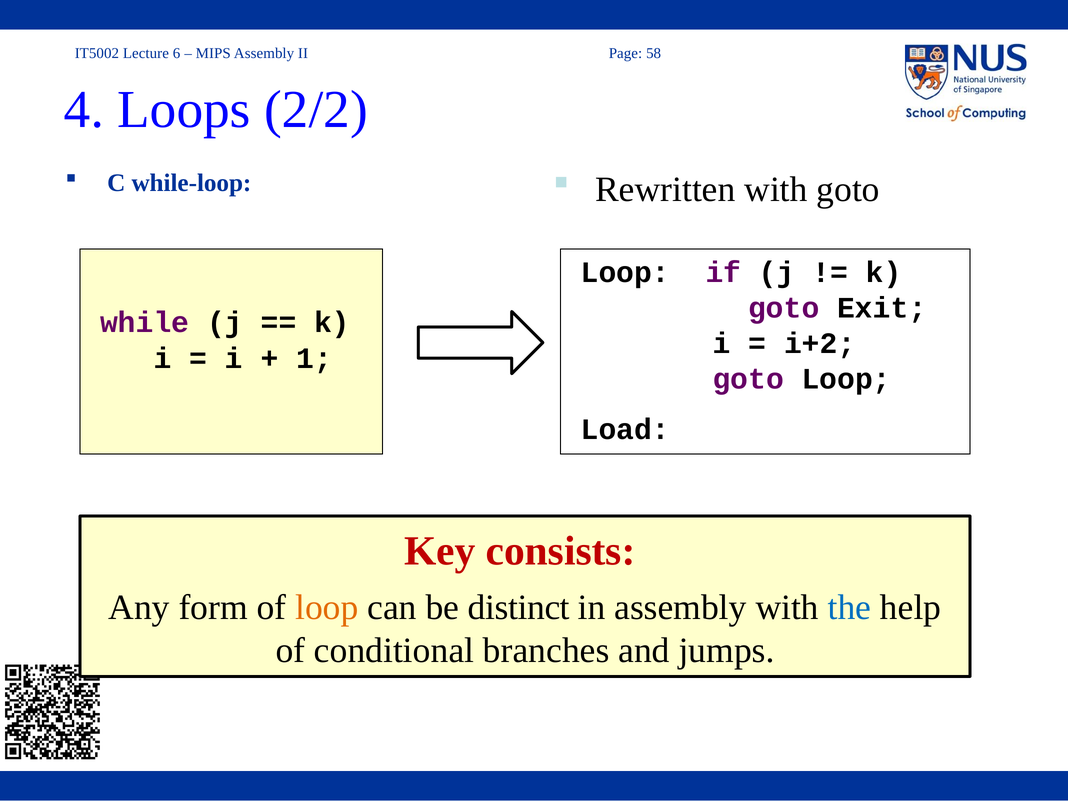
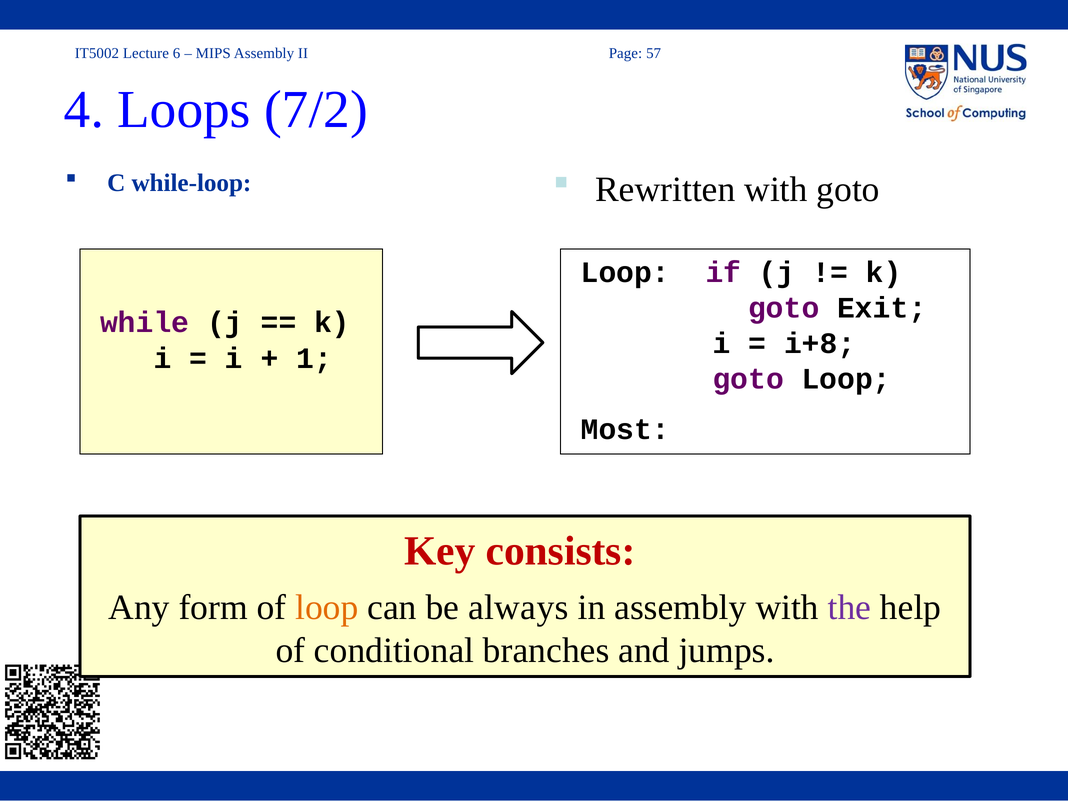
58: 58 -> 57
2/2: 2/2 -> 7/2
i+2: i+2 -> i+8
Load: Load -> Most
distinct: distinct -> always
the colour: blue -> purple
